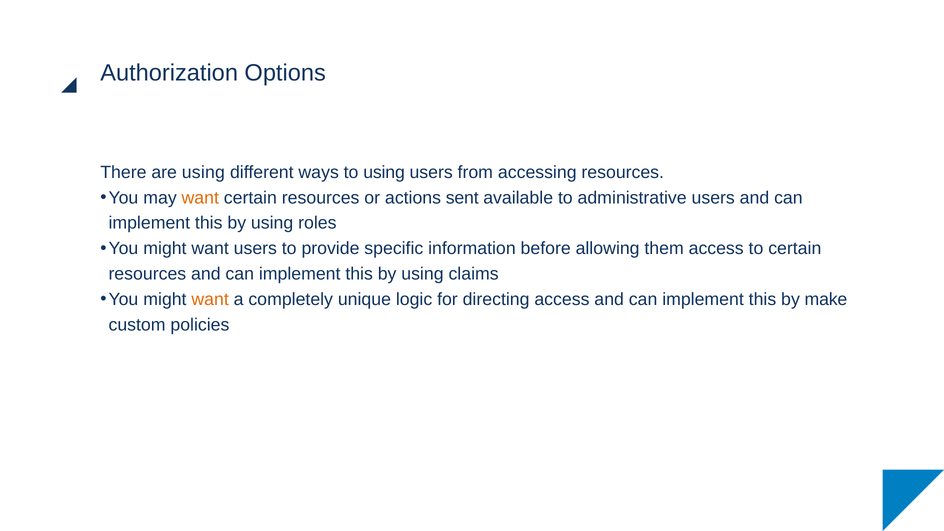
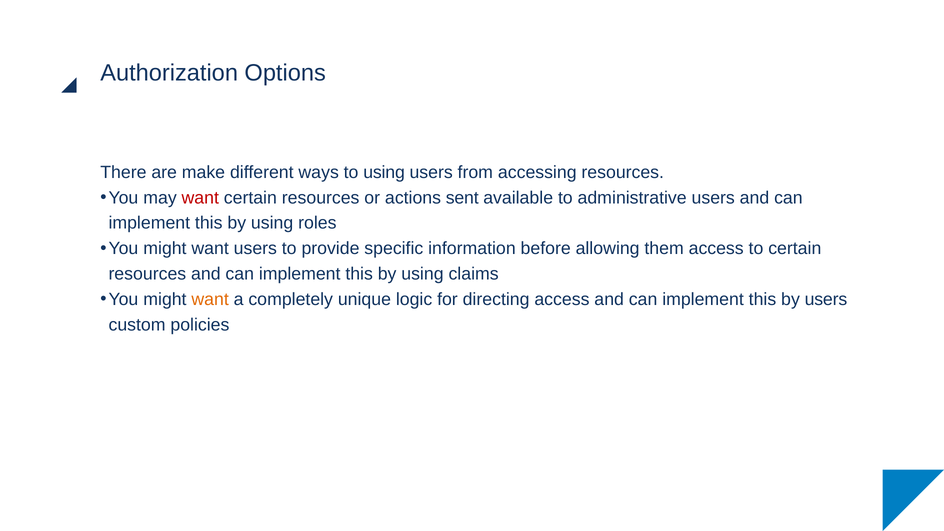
are using: using -> make
want at (200, 198) colour: orange -> red
by make: make -> users
